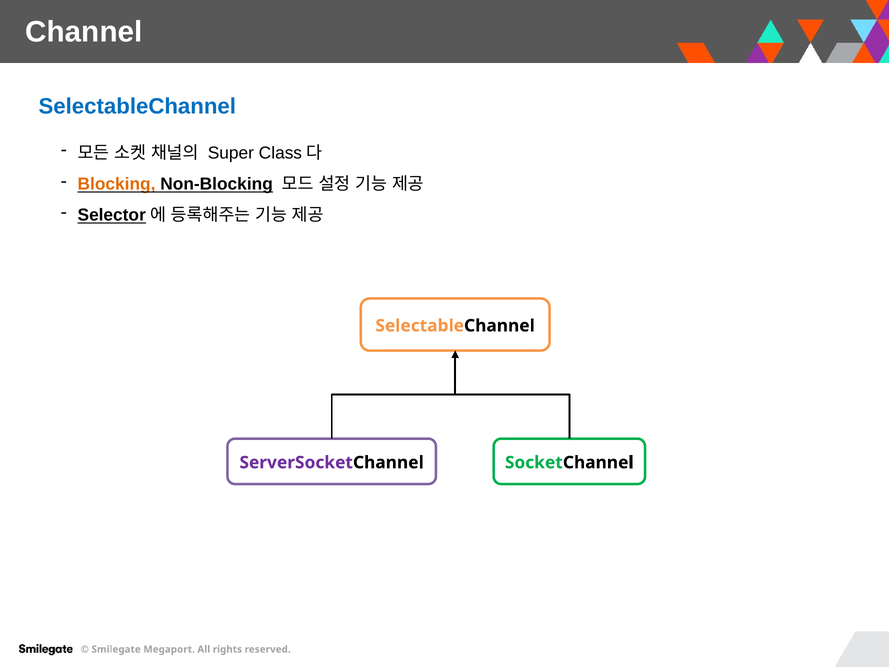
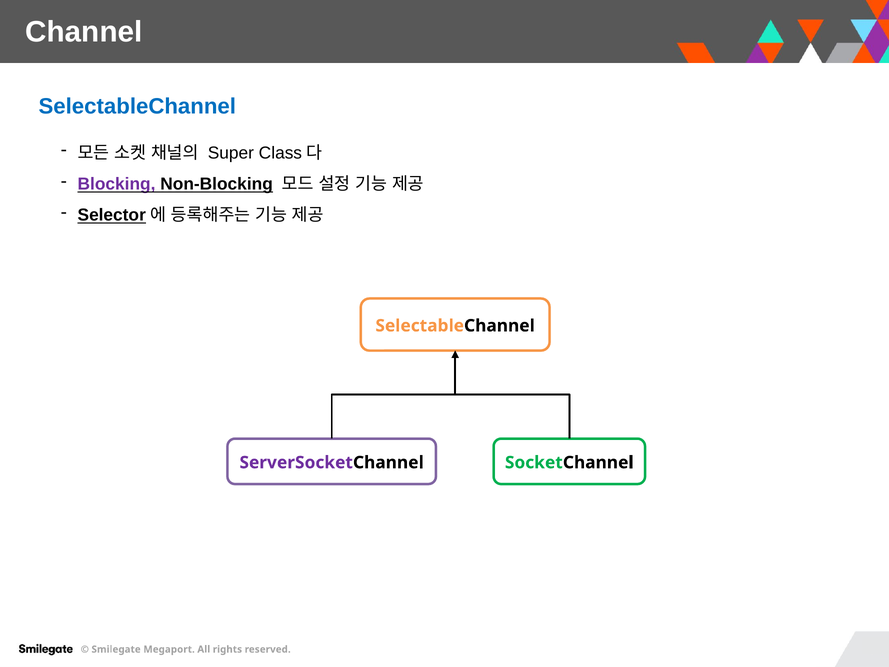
Blocking colour: orange -> purple
